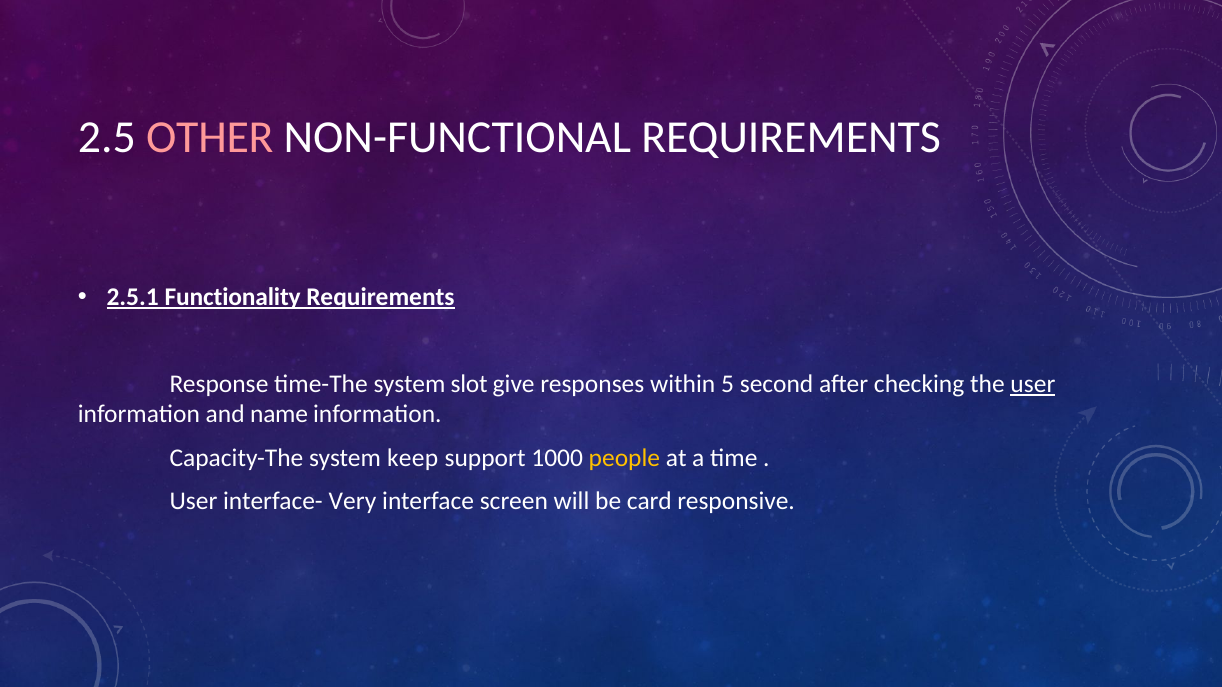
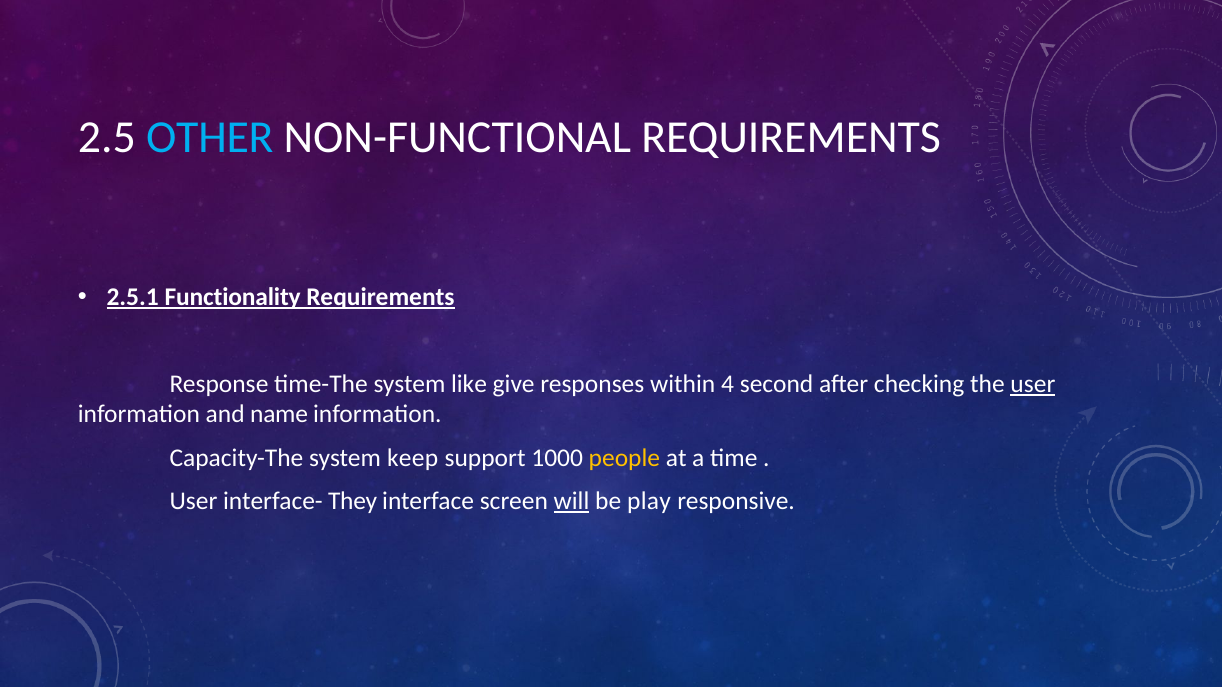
OTHER colour: pink -> light blue
slot: slot -> like
5: 5 -> 4
Very: Very -> They
will underline: none -> present
card: card -> play
